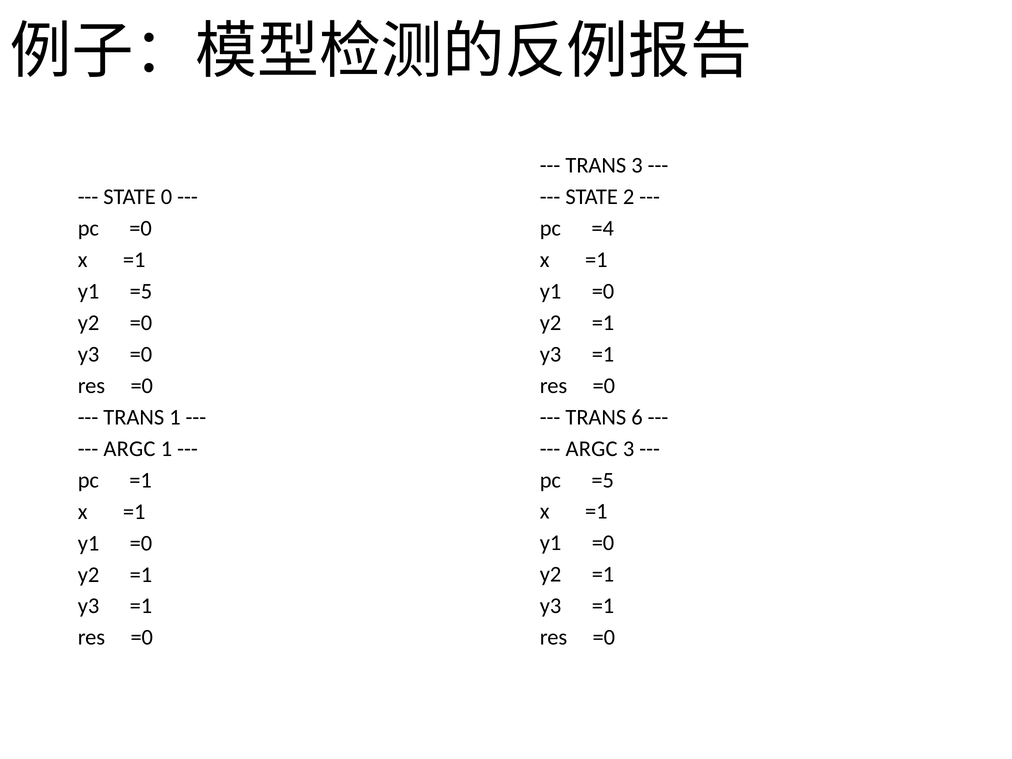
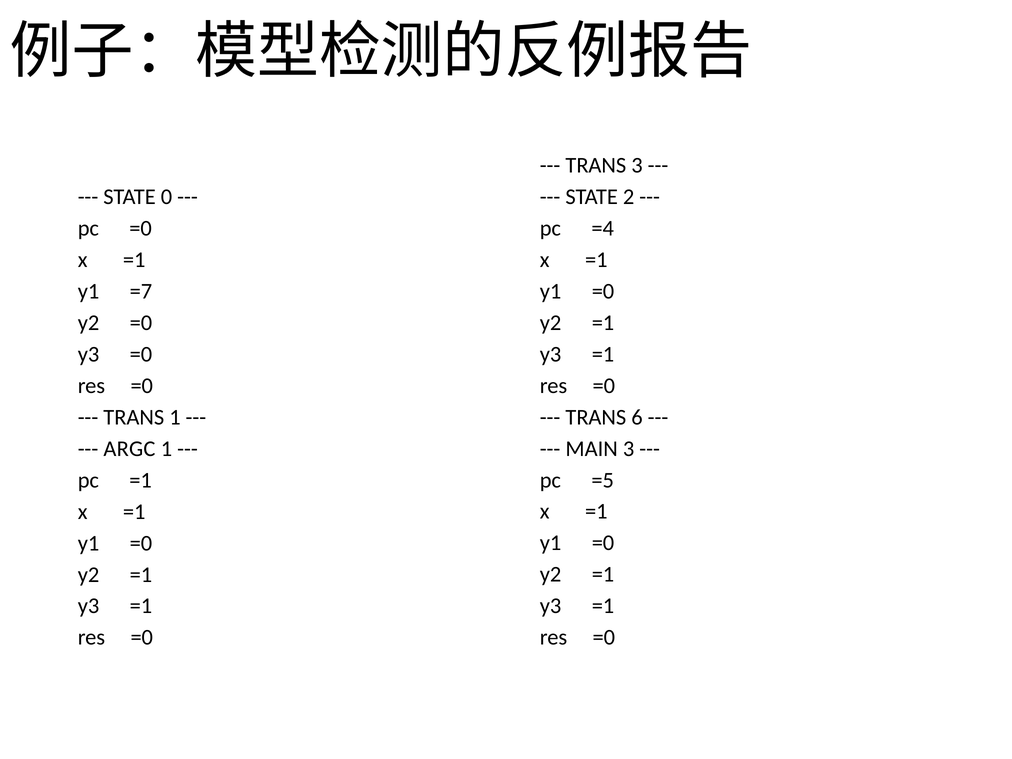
y1 =5: =5 -> =7
ARGC at (592, 449): ARGC -> MAIN
